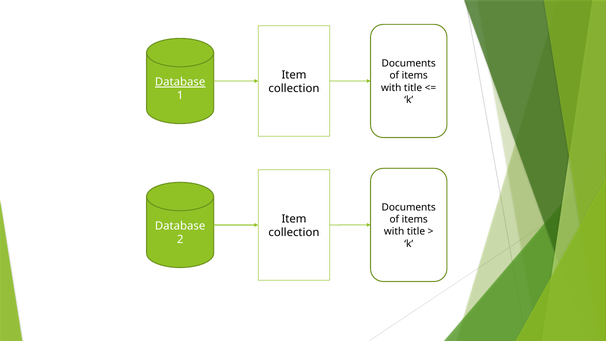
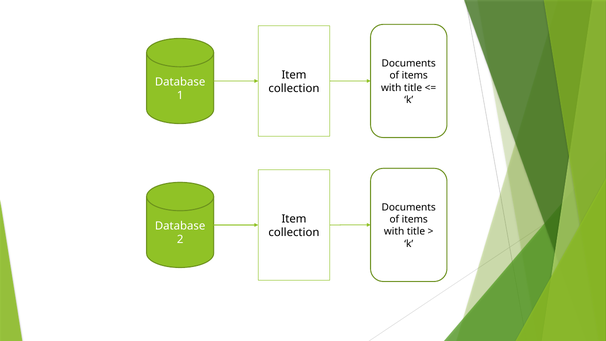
Database at (180, 82) underline: present -> none
